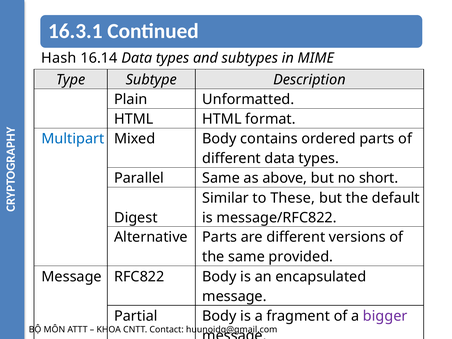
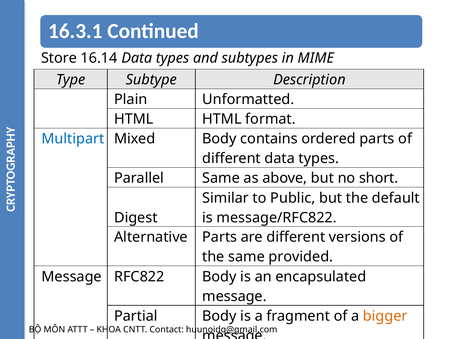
Hash: Hash -> Store
These: These -> Public
bigger colour: purple -> orange
